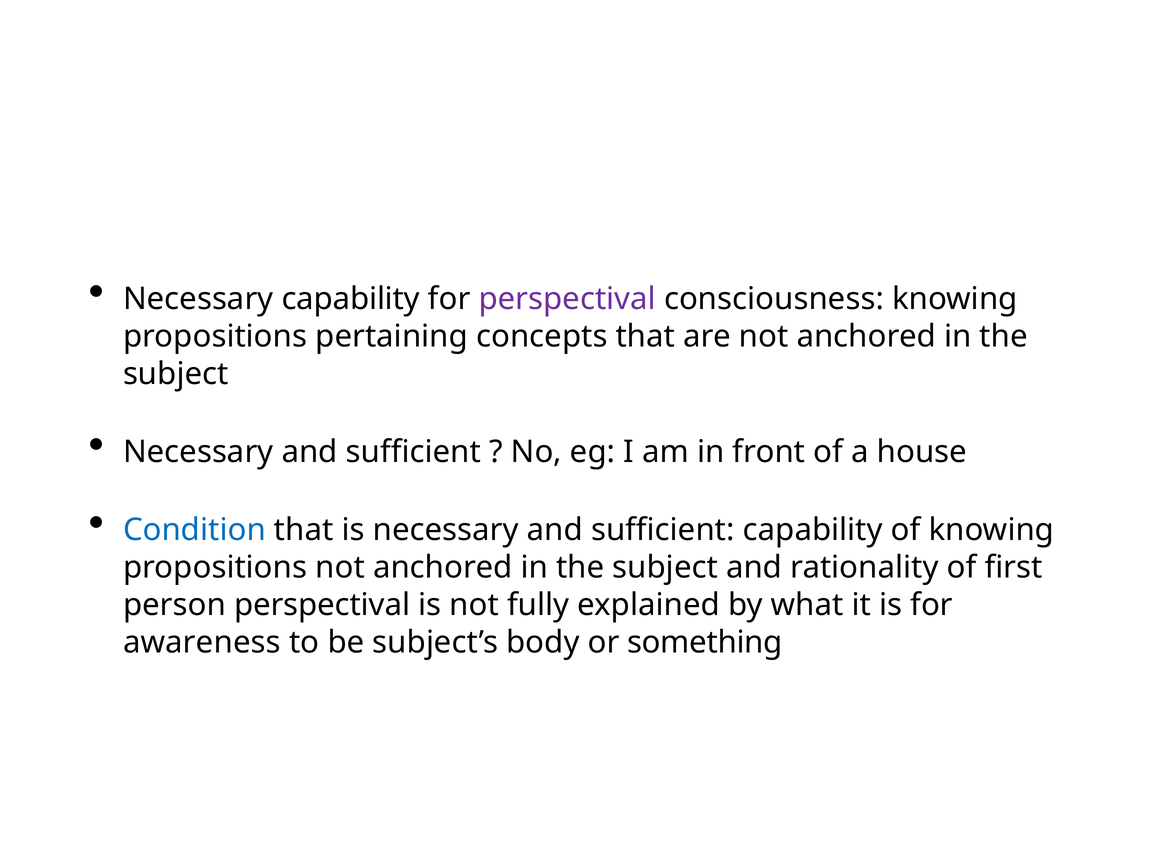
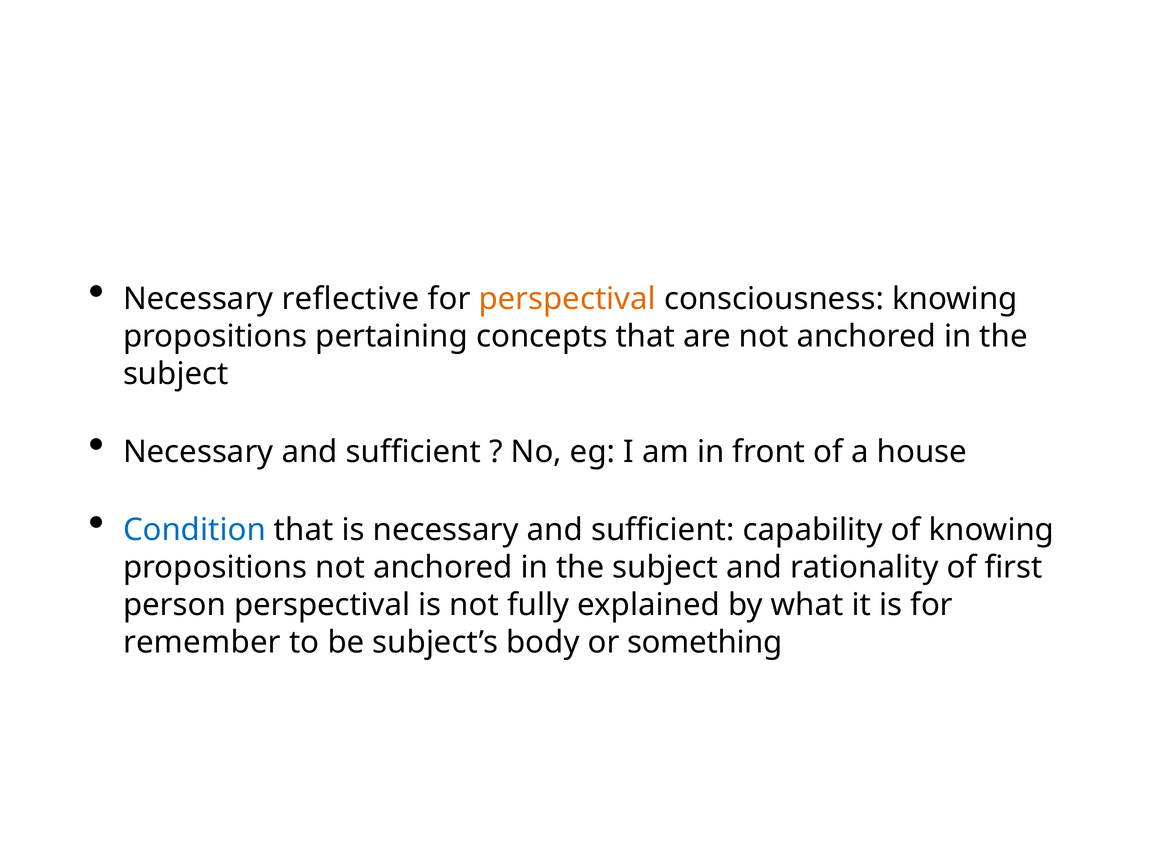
Necessary capability: capability -> reflective
perspectival at (567, 299) colour: purple -> orange
awareness: awareness -> remember
